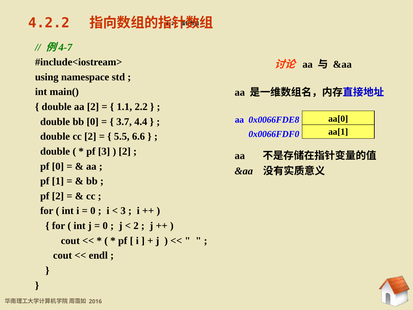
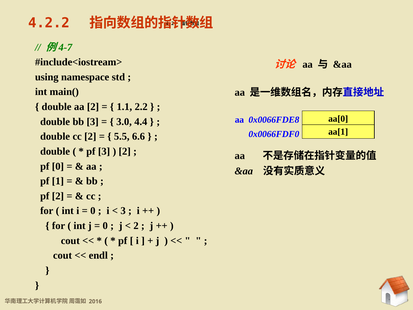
bb 0: 0 -> 3
3.7: 3.7 -> 3.0
